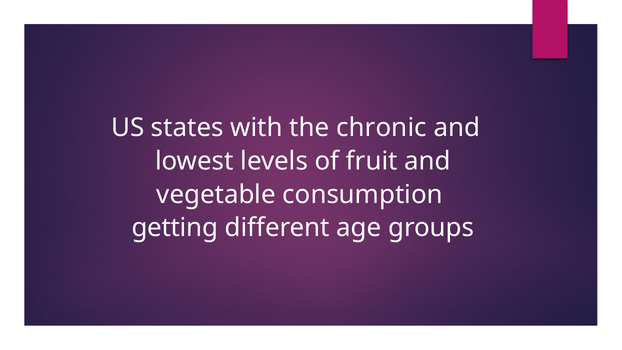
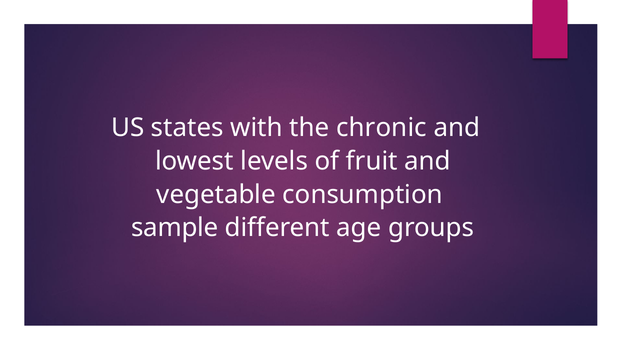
getting: getting -> sample
